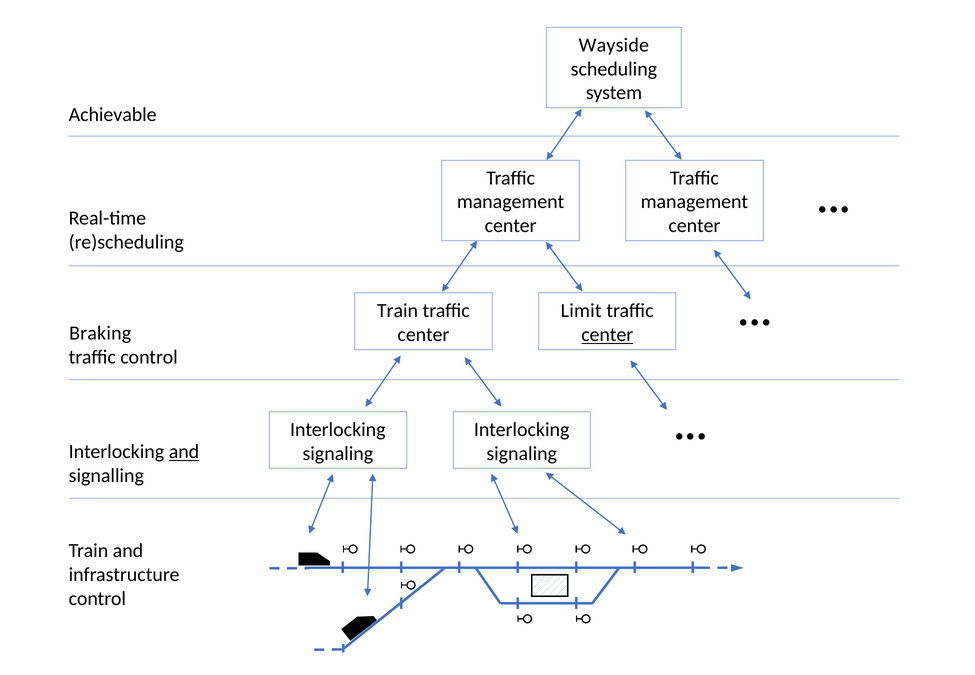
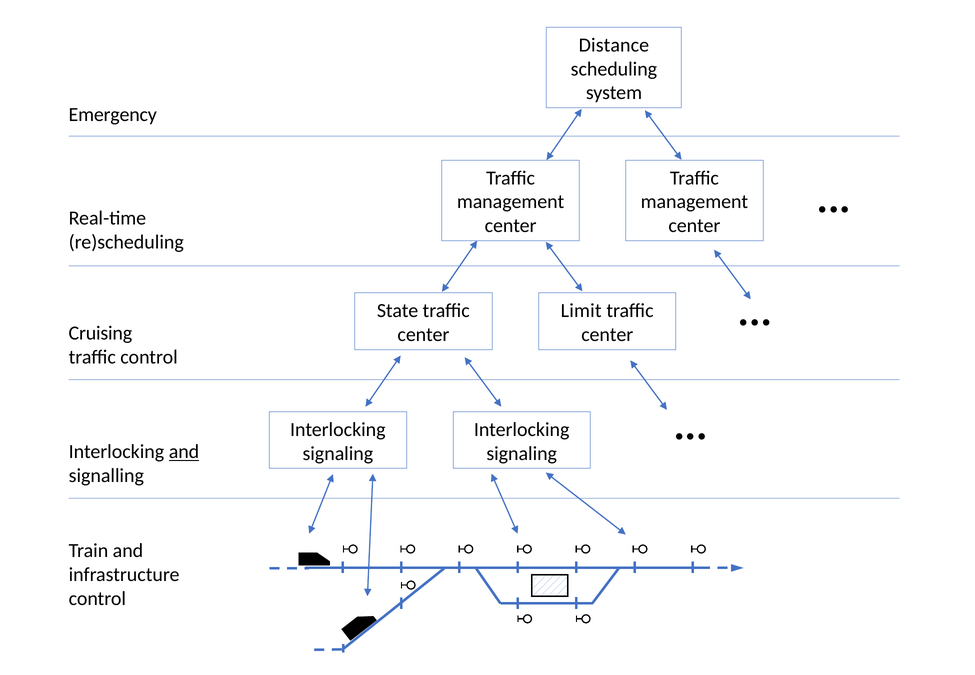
Wayside: Wayside -> Distance
Achievable: Achievable -> Emergency
Train at (398, 311): Train -> State
Braking: Braking -> Cruising
center at (607, 335) underline: present -> none
